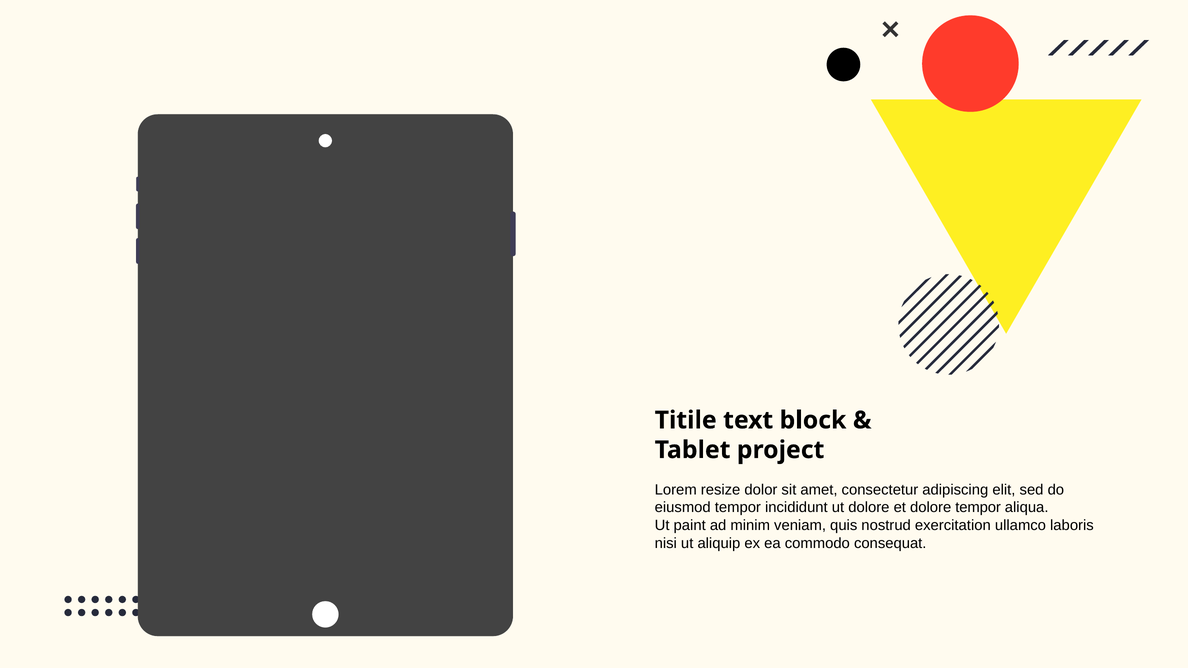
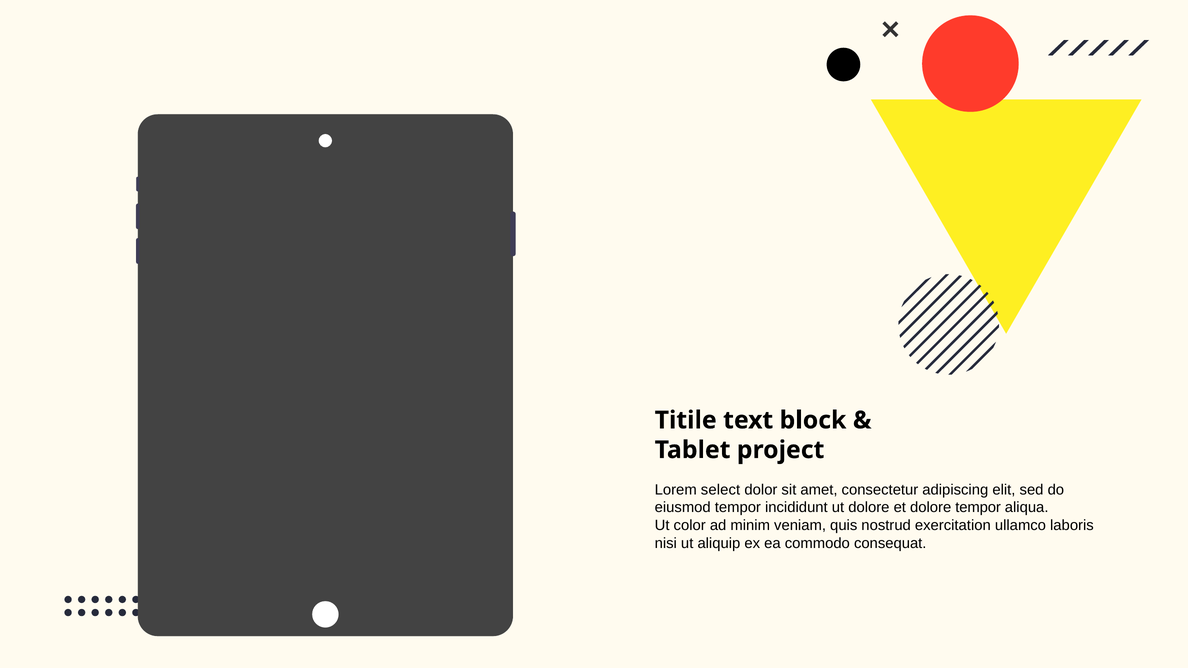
resize: resize -> select
paint: paint -> color
